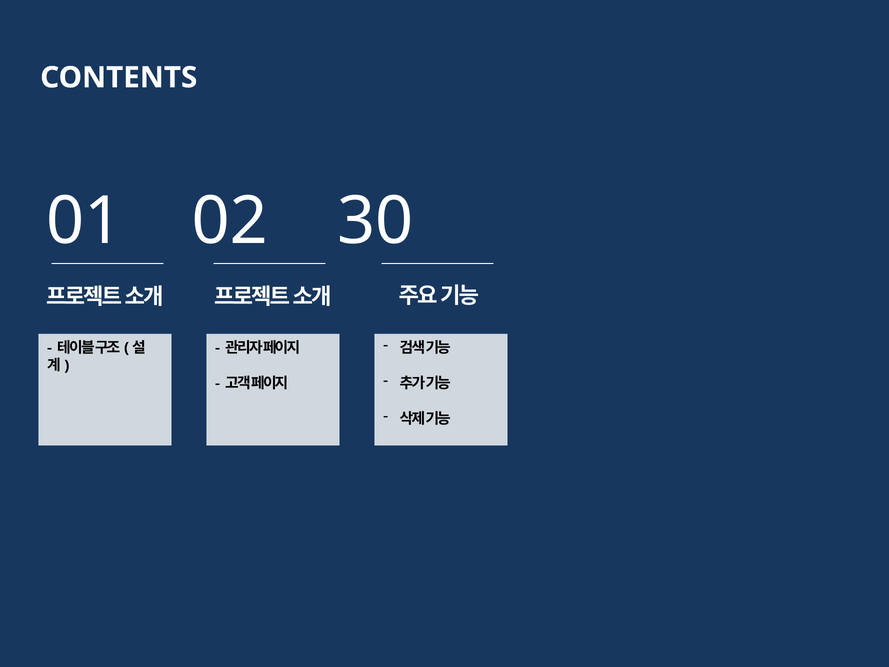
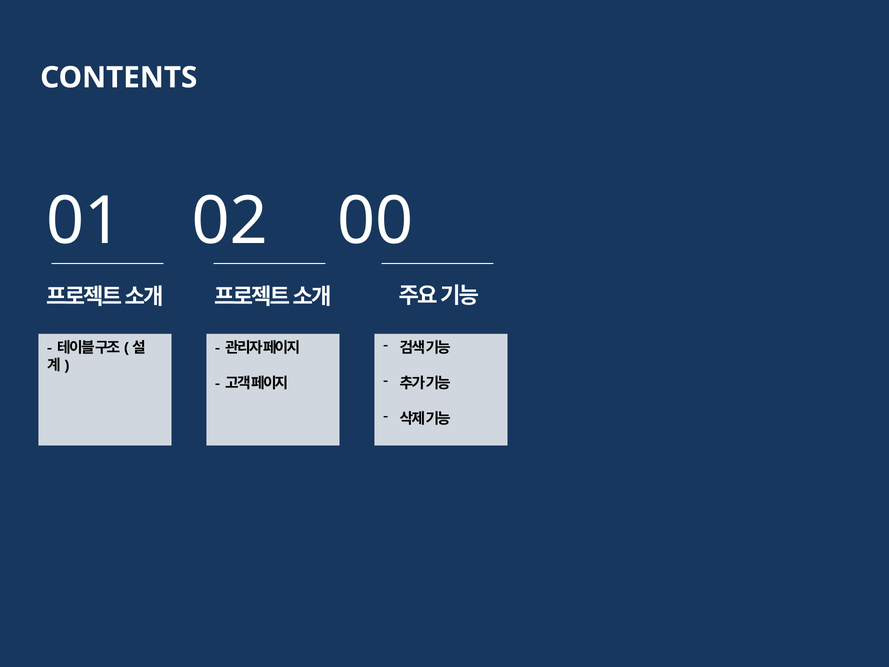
30: 30 -> 00
